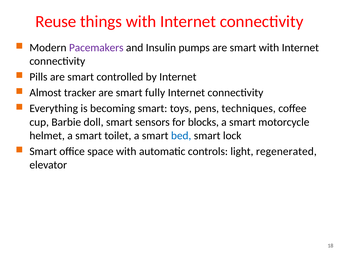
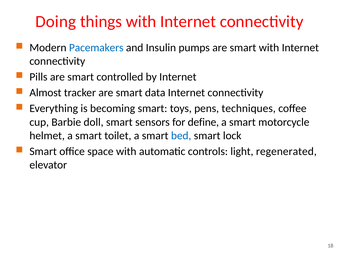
Reuse: Reuse -> Doing
Pacemakers colour: purple -> blue
fully: fully -> data
blocks: blocks -> define
